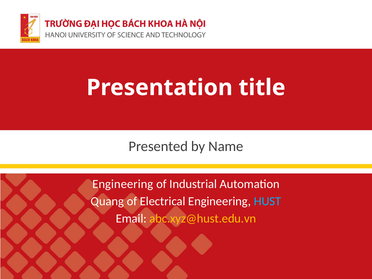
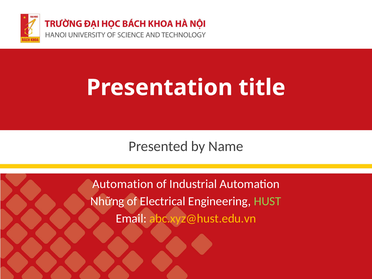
Engineering at (123, 184): Engineering -> Automation
Quang: Quang -> Những
HUST colour: light blue -> light green
